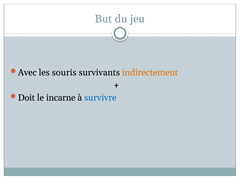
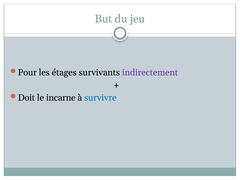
Avec: Avec -> Pour
souris: souris -> étages
indirectement colour: orange -> purple
